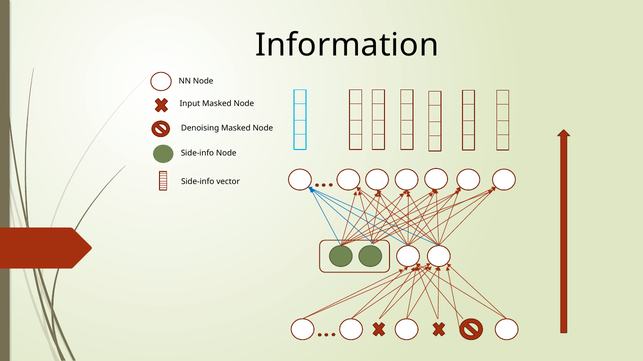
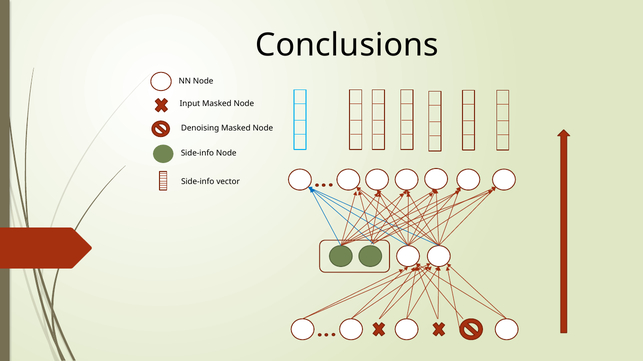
Information: Information -> Conclusions
